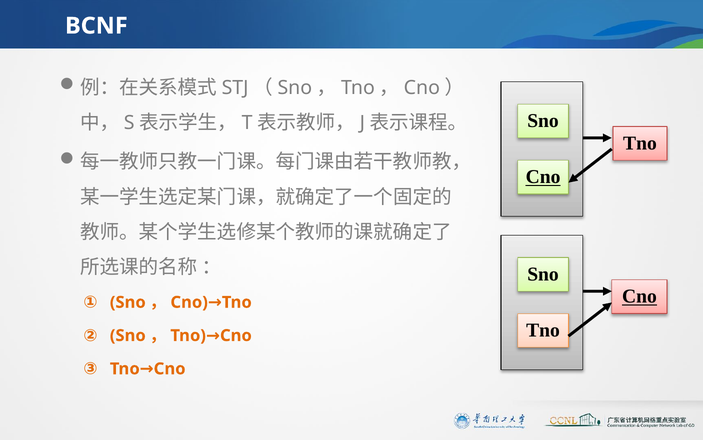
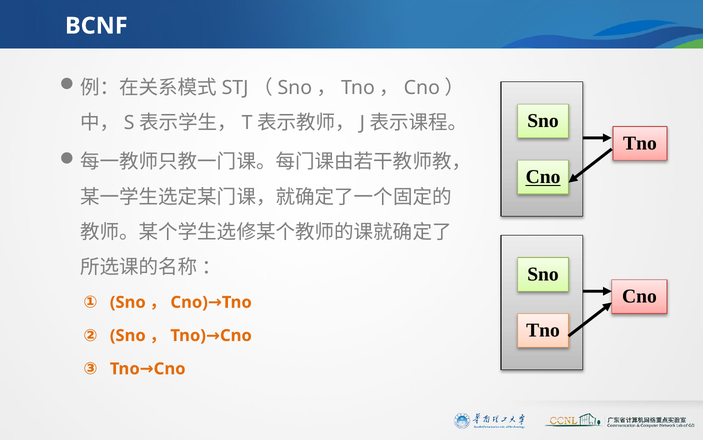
Cno at (639, 296) underline: present -> none
